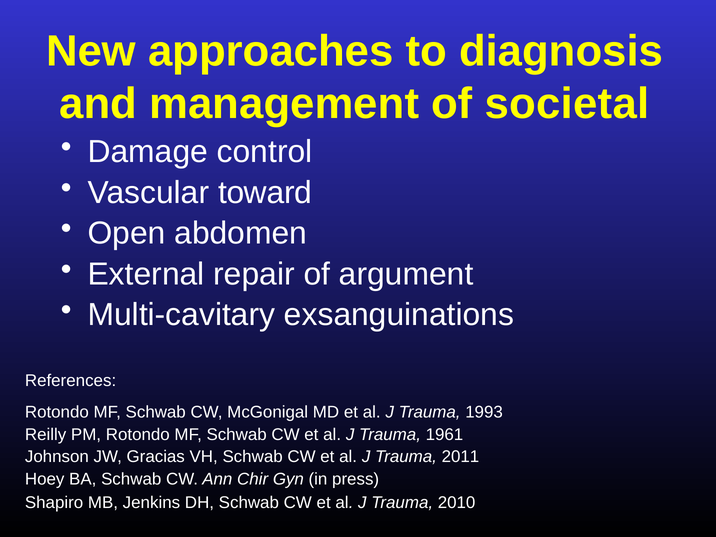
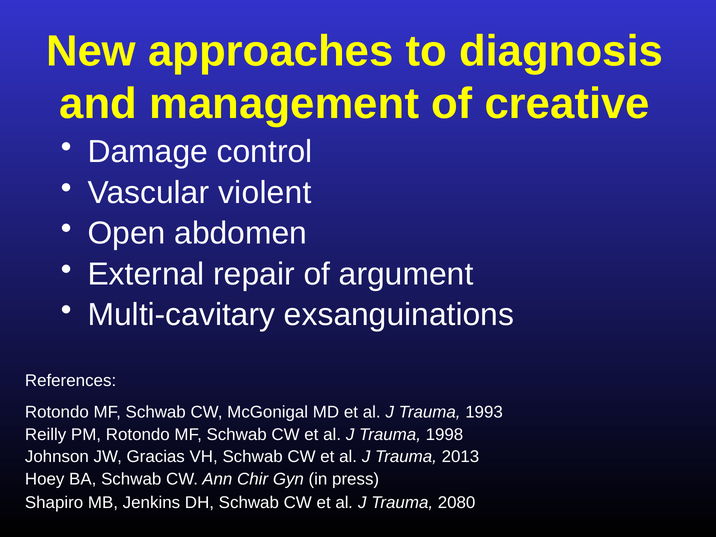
societal: societal -> creative
toward: toward -> violent
1961: 1961 -> 1998
2011: 2011 -> 2013
2010: 2010 -> 2080
